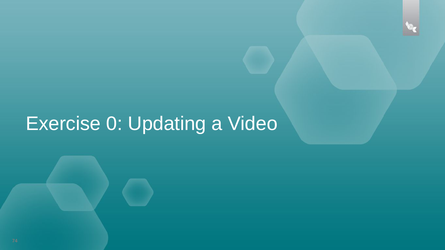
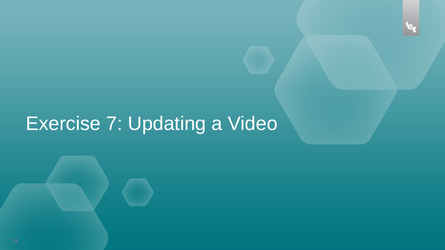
0: 0 -> 7
